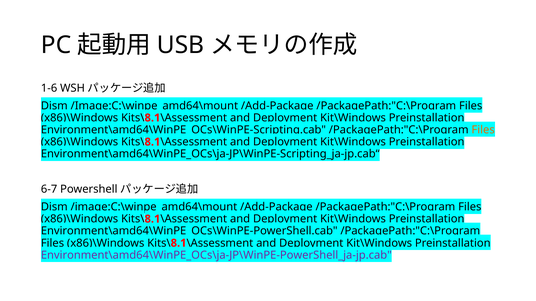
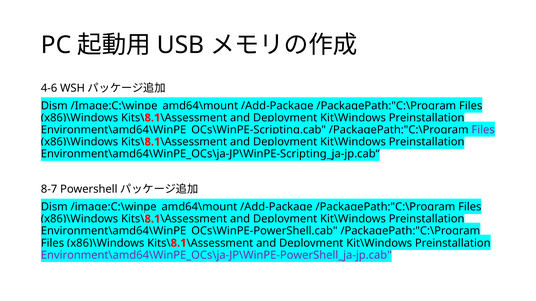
1-6: 1-6 -> 4-6
Files at (483, 130) colour: orange -> purple
6-7: 6-7 -> 8-7
